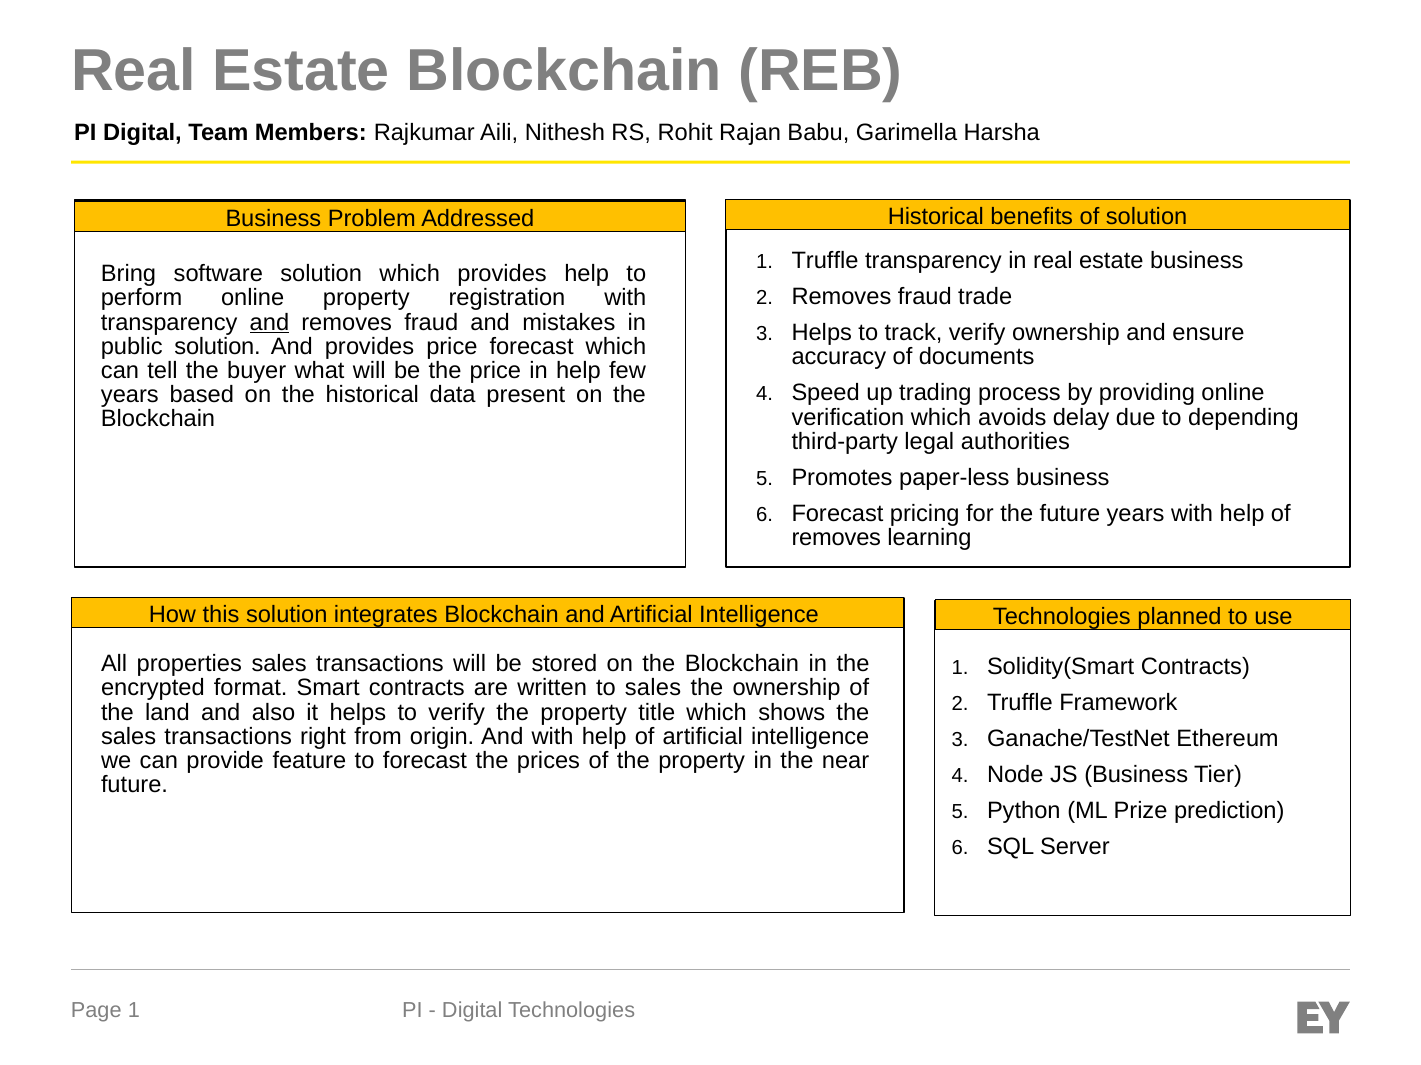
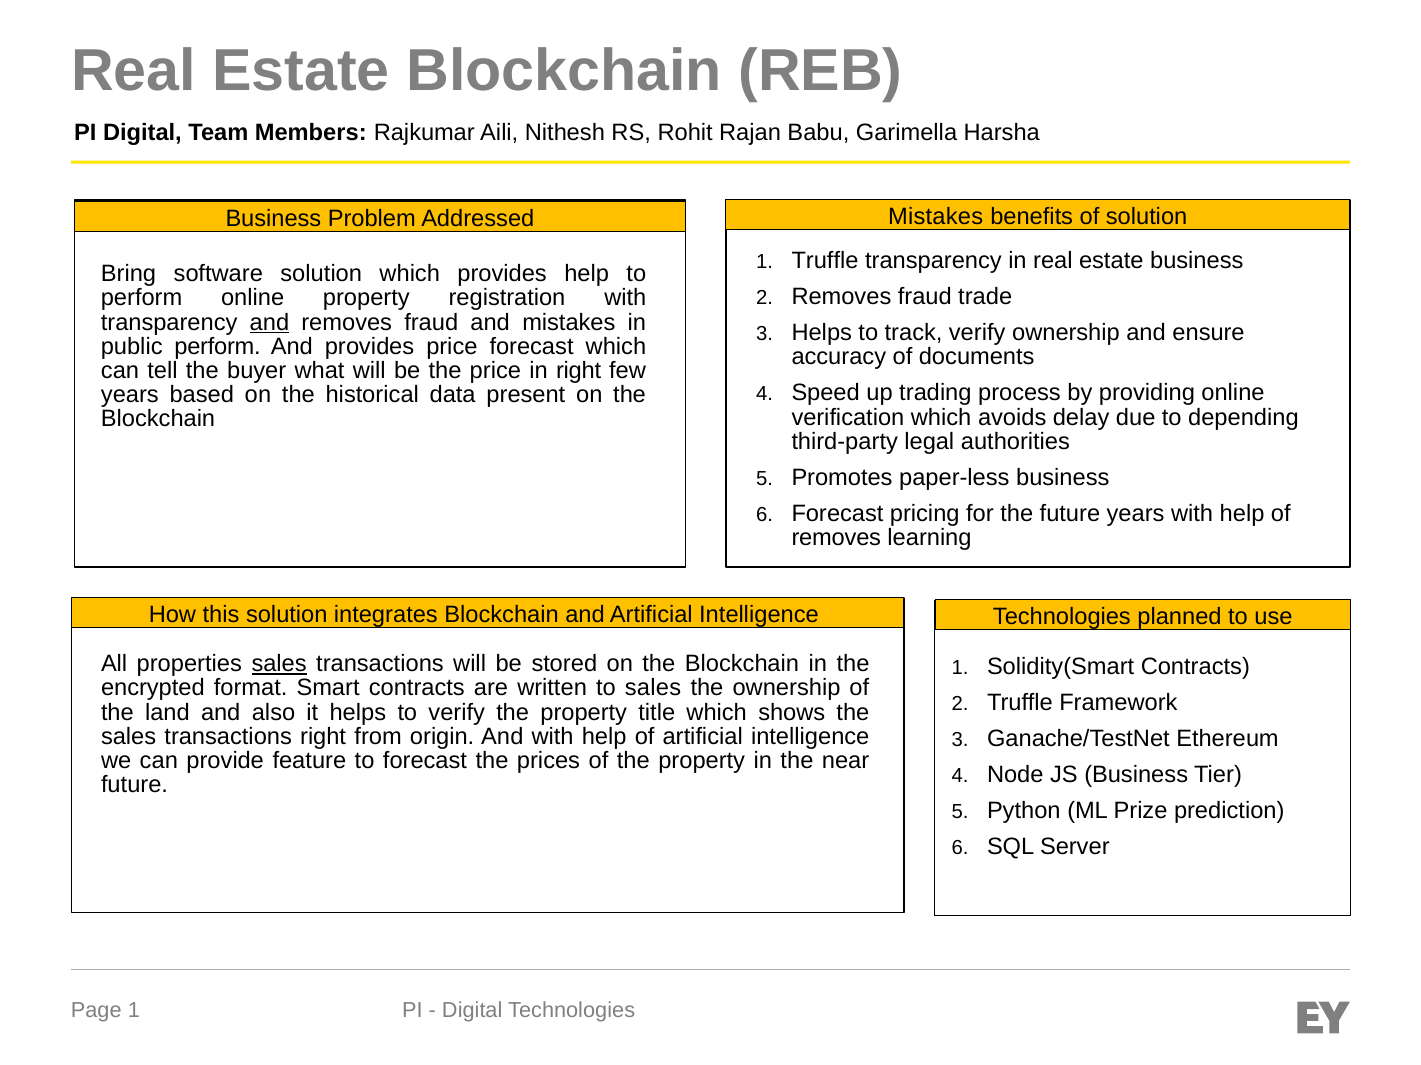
Historical at (936, 217): Historical -> Mistakes
public solution: solution -> perform
in help: help -> right
sales at (279, 664) underline: none -> present
